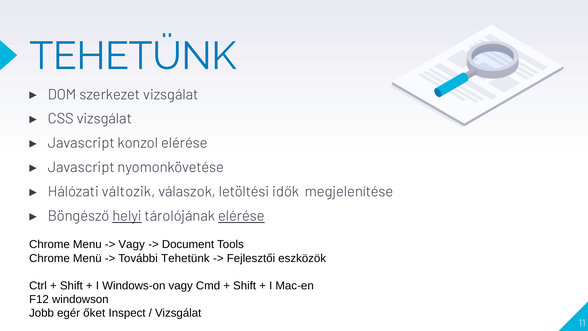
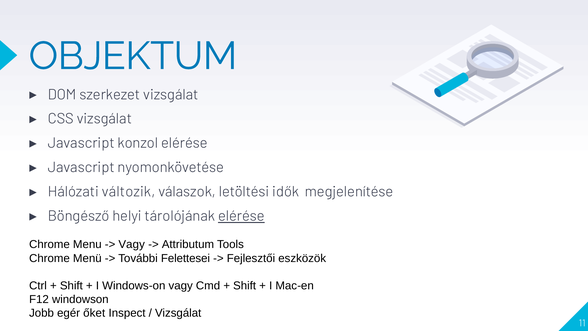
TEHETÜNK at (133, 56): TEHETÜNK -> OBJEKTUM
helyi underline: present -> none
Document: Document -> Attributum
További Tehetünk: Tehetünk -> Felettesei
